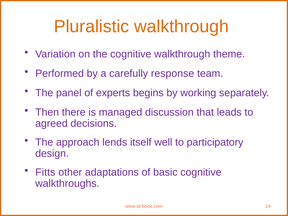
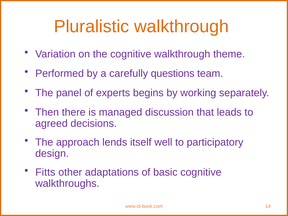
response: response -> questions
